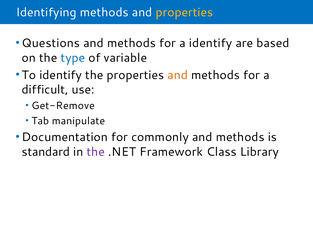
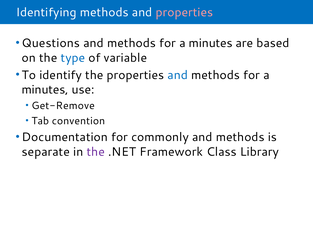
properties at (184, 12) colour: yellow -> pink
identify at (211, 43): identify -> minutes
and at (178, 75) colour: orange -> blue
difficult at (45, 90): difficult -> minutes
manipulate: manipulate -> convention
standard: standard -> separate
